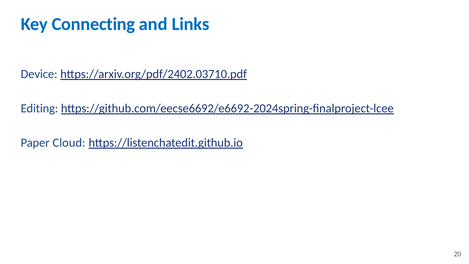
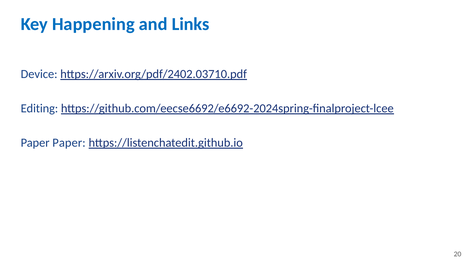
Connecting: Connecting -> Happening
Paper Cloud: Cloud -> Paper
